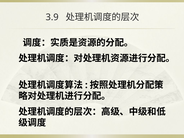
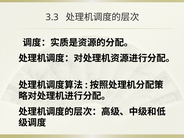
3.9: 3.9 -> 3.3
